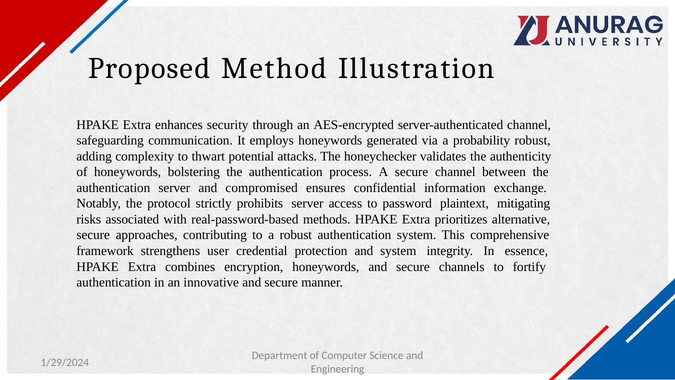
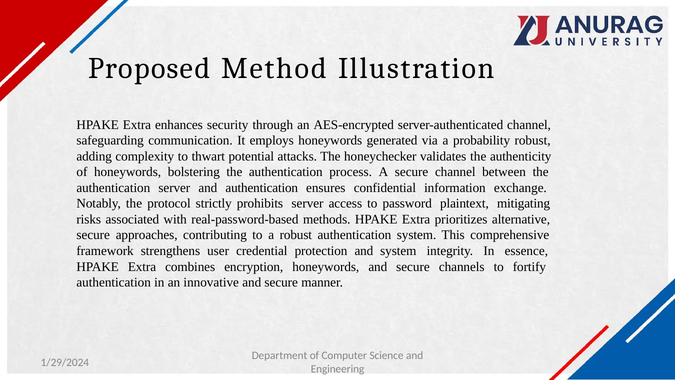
and compromised: compromised -> authentication
